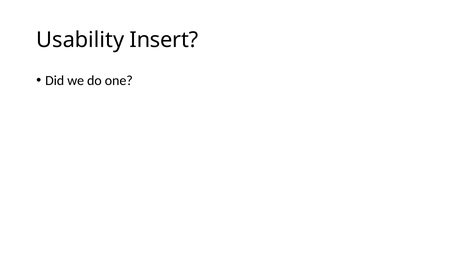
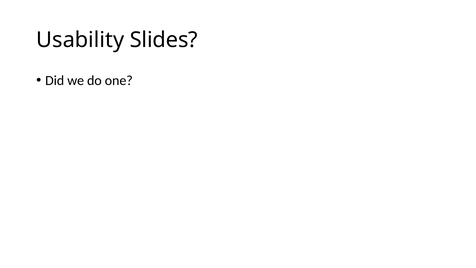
Insert: Insert -> Slides
